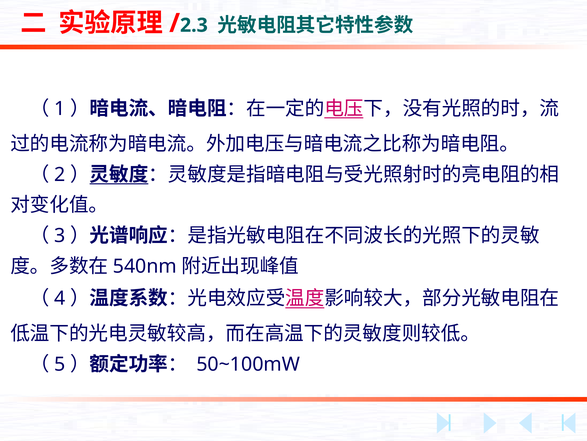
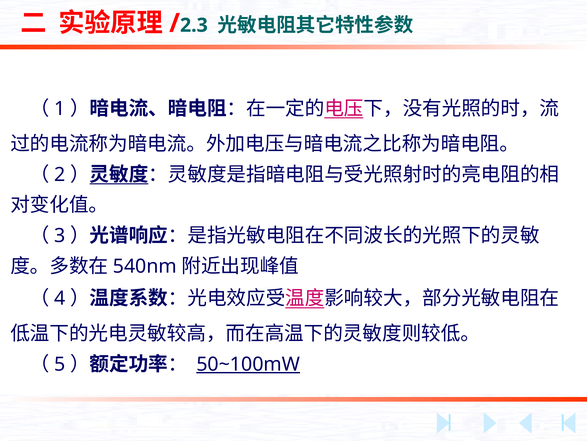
50~100mW underline: none -> present
